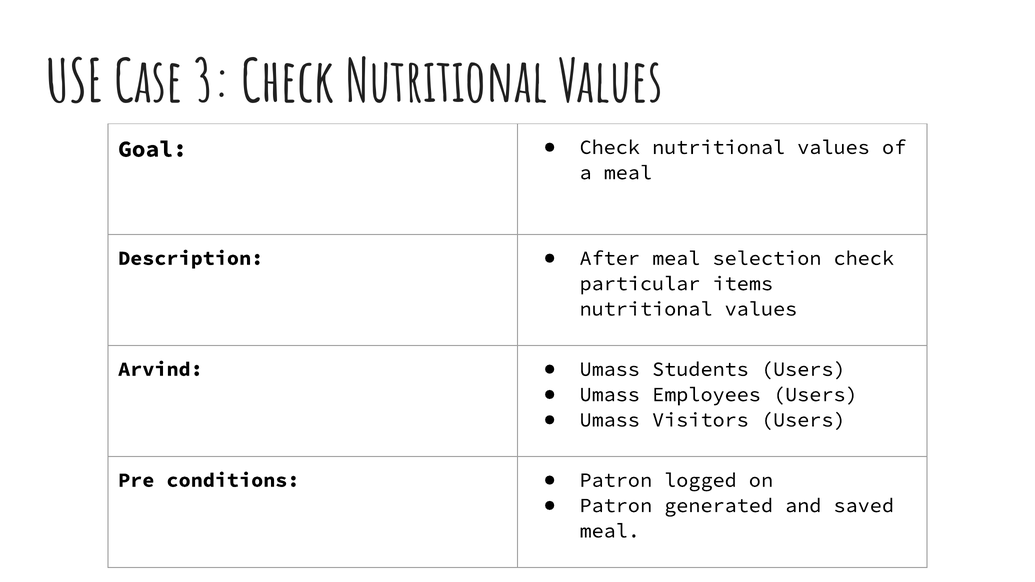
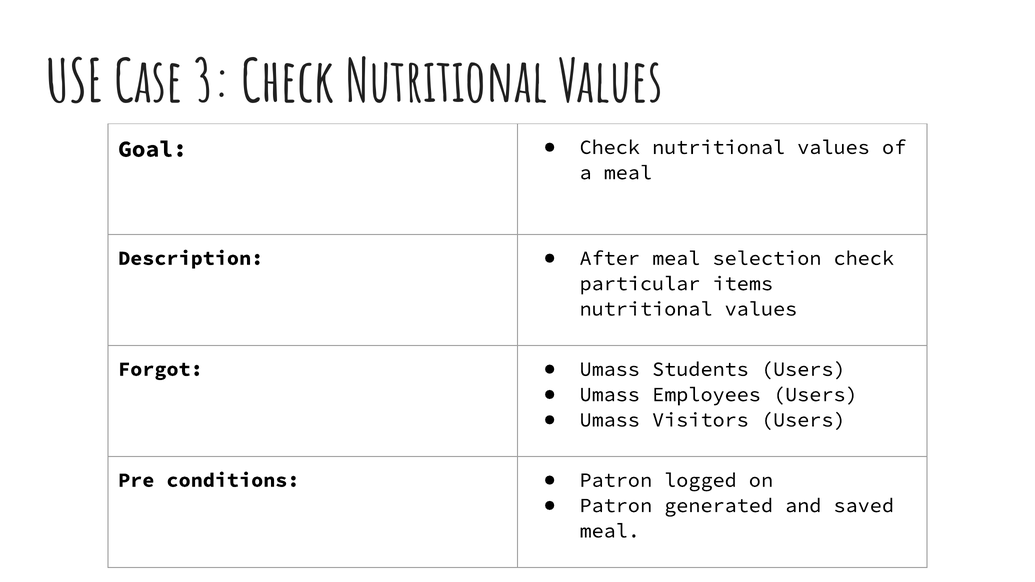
Arvind: Arvind -> Forgot
